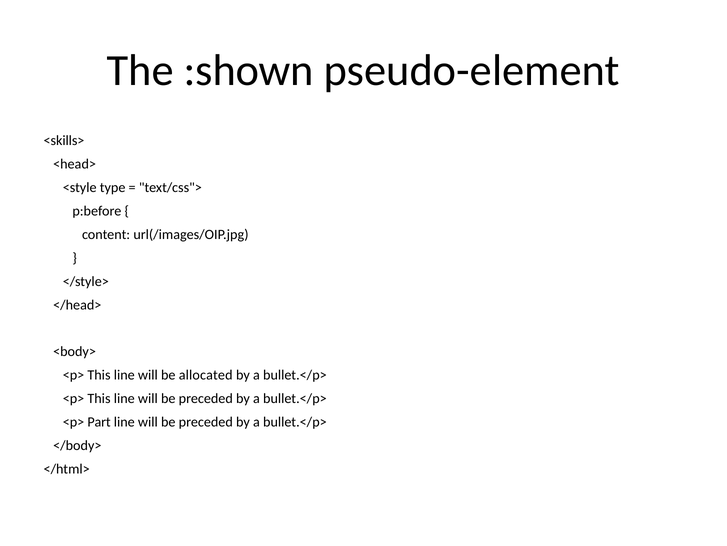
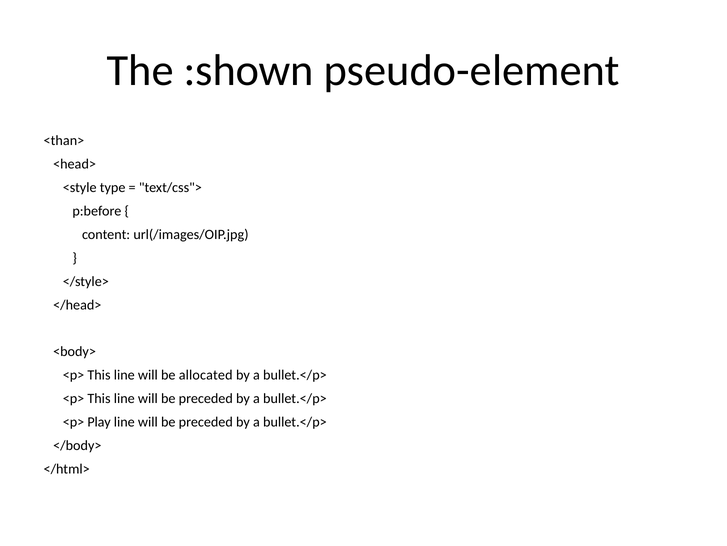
<skills>: <skills> -> <than>
Part: Part -> Play
